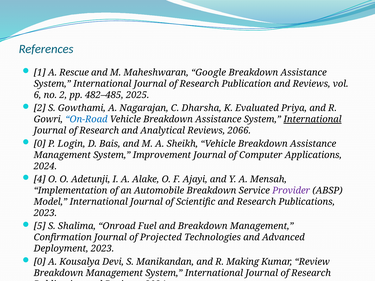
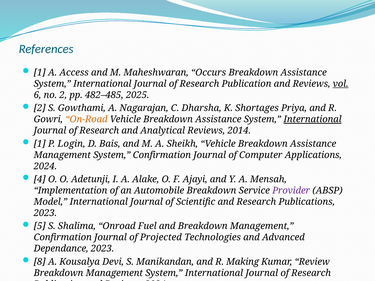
Rescue: Rescue -> Access
Google: Google -> Occurs
vol underline: none -> present
Evaluated: Evaluated -> Shortages
On-Road colour: blue -> orange
2066: 2066 -> 2014
0 at (40, 144): 0 -> 1
System Improvement: Improvement -> Confirmation
Deployment: Deployment -> Dependance
0 at (40, 262): 0 -> 8
